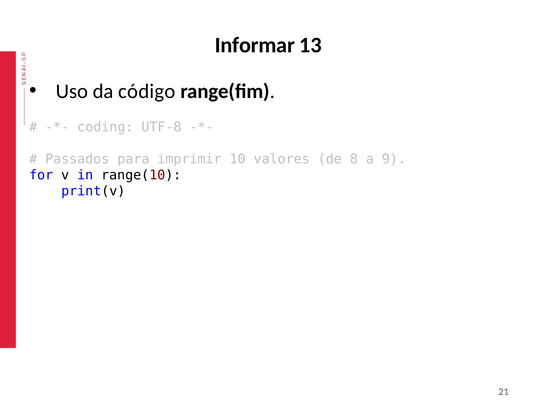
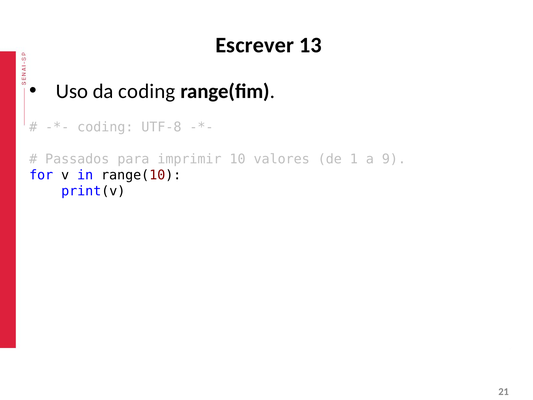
Informar: Informar -> Escrever
da código: código -> coding
8: 8 -> 1
